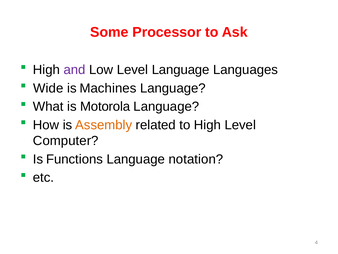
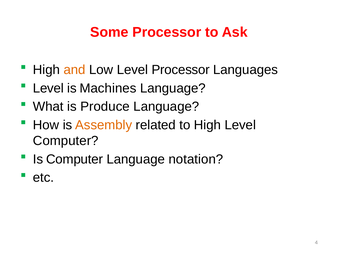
and colour: purple -> orange
Level Language: Language -> Processor
Wide at (48, 88): Wide -> Level
Motorola: Motorola -> Produce
Is Functions: Functions -> Computer
